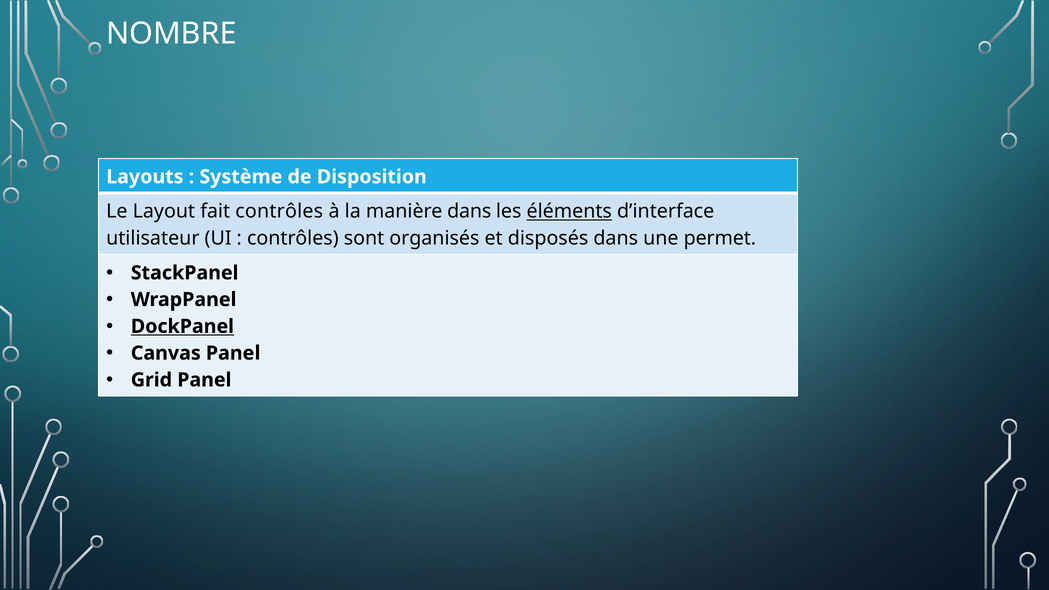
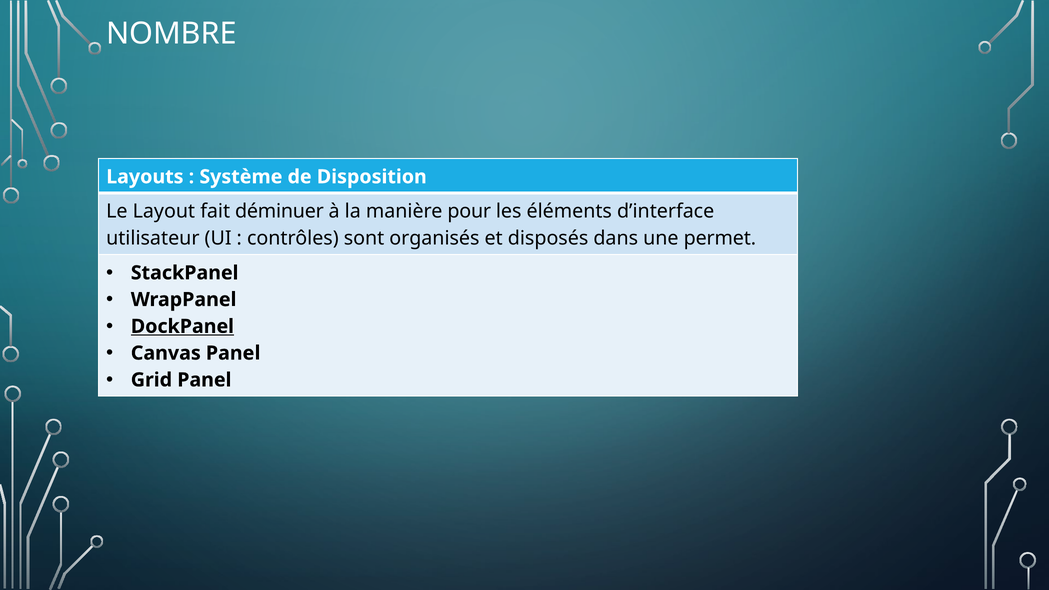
fait contrôles: contrôles -> déminuer
manière dans: dans -> pour
éléments underline: present -> none
